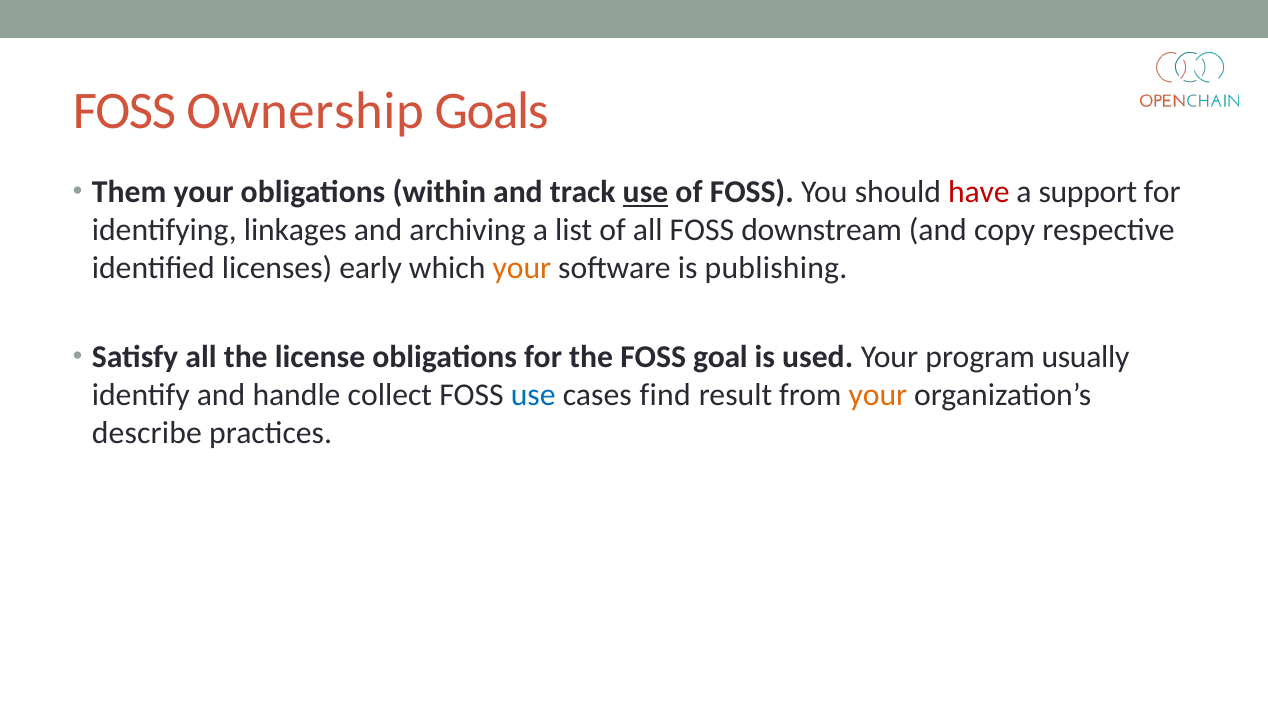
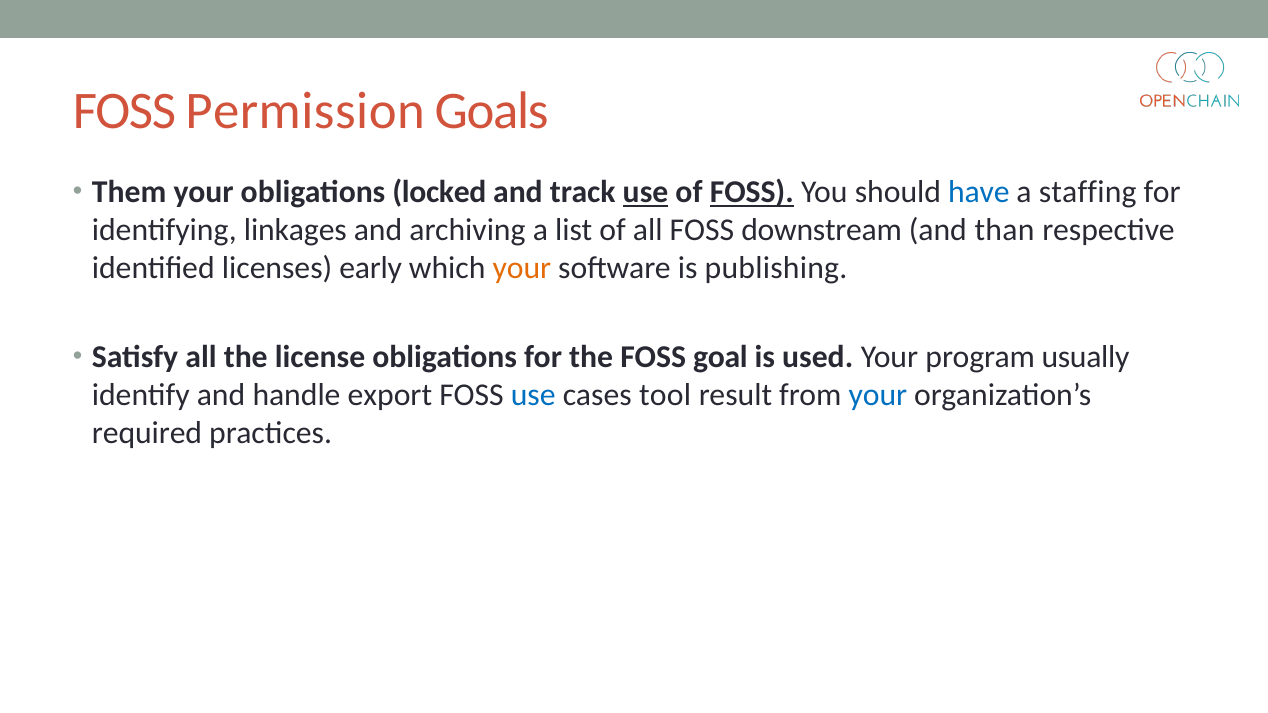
Ownership: Ownership -> Permission
within: within -> locked
FOSS at (752, 192) underline: none -> present
have colour: red -> blue
support: support -> staffing
copy: copy -> than
collect: collect -> export
find: find -> tool
your at (878, 395) colour: orange -> blue
describe: describe -> required
